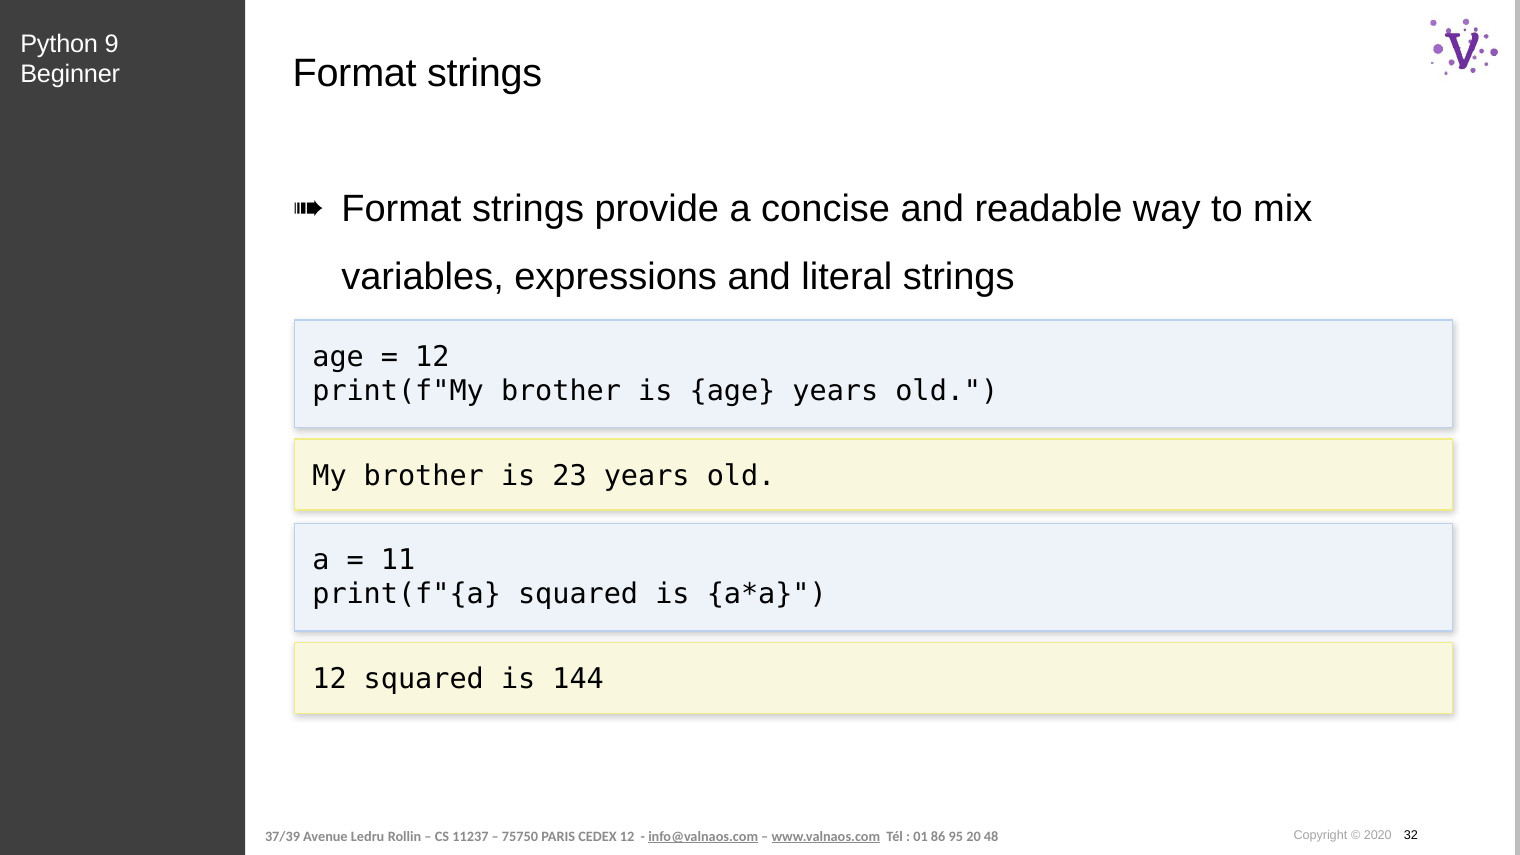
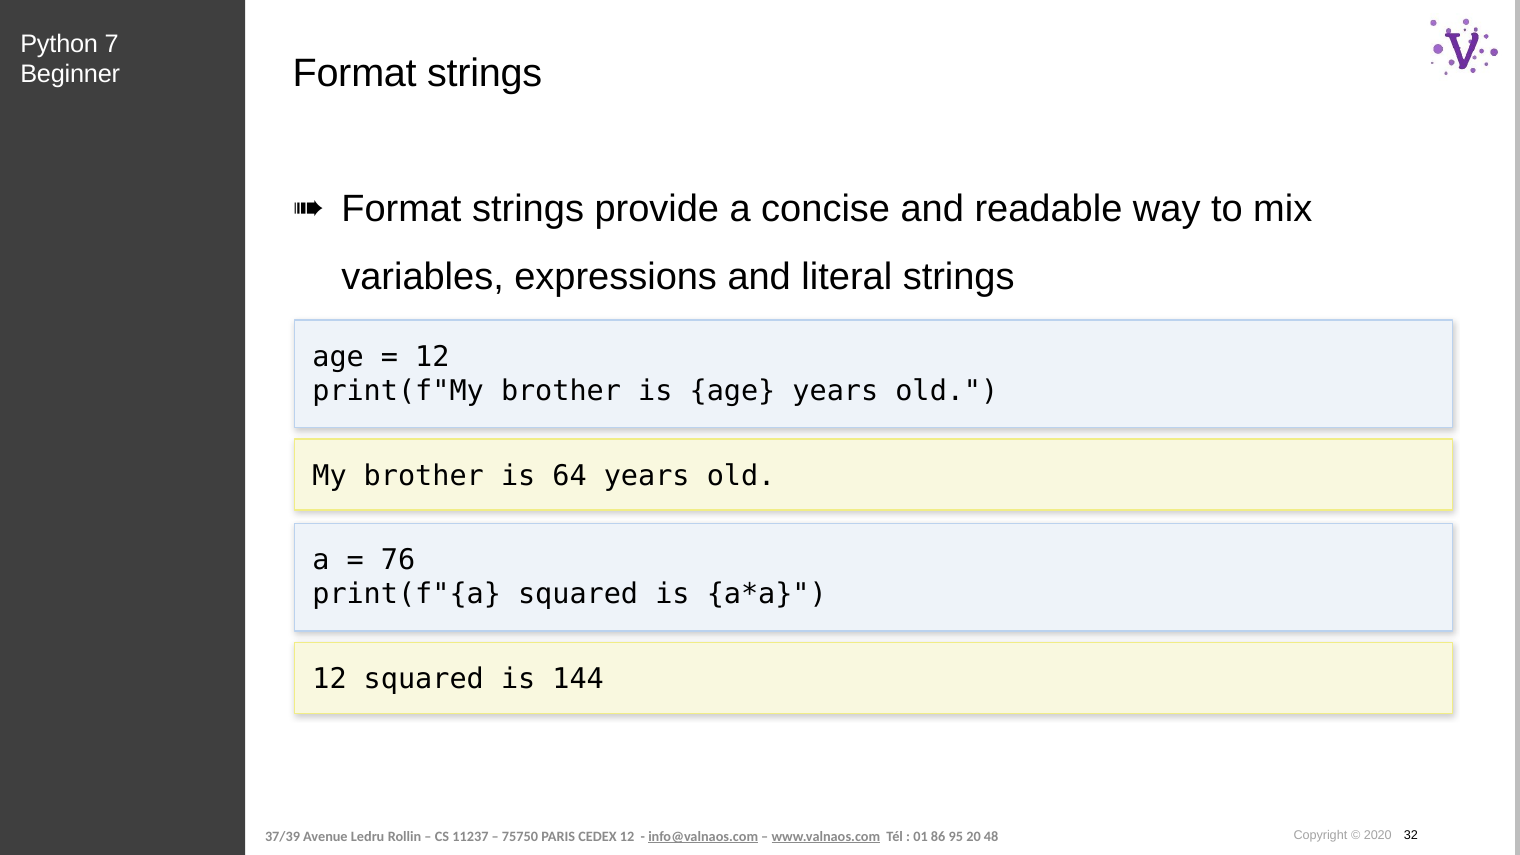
9: 9 -> 7
23: 23 -> 64
11: 11 -> 76
